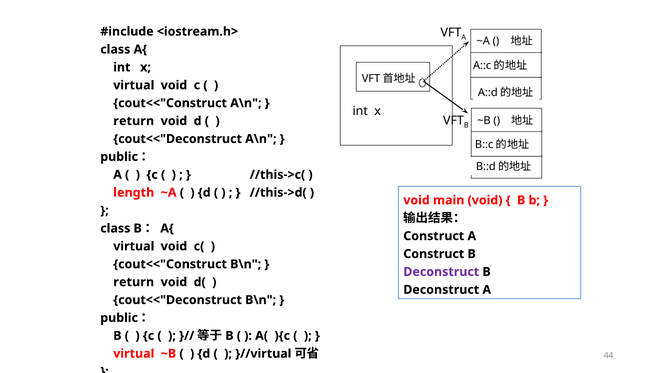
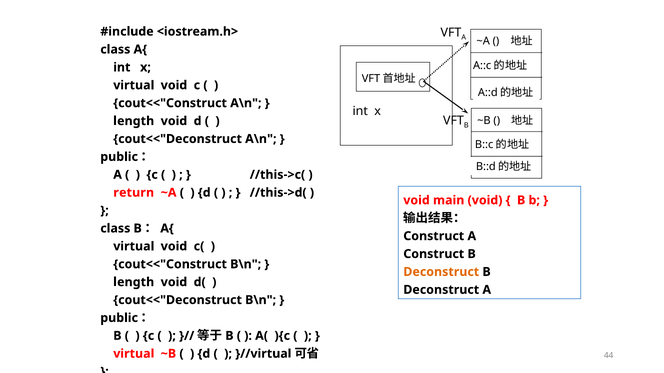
return at (134, 121): return -> length
length: length -> return
Deconstruct at (441, 272) colour: purple -> orange
return at (134, 282): return -> length
